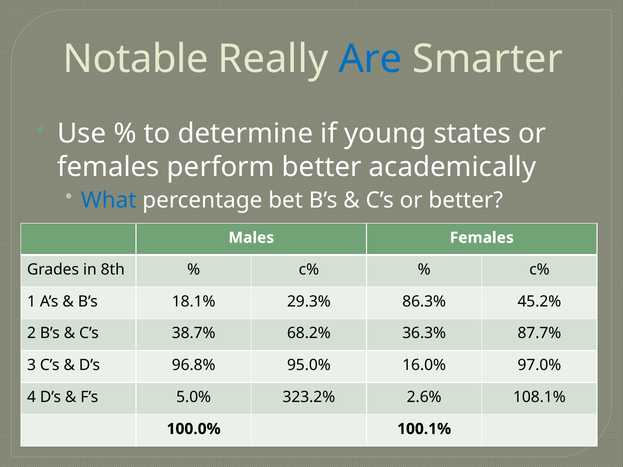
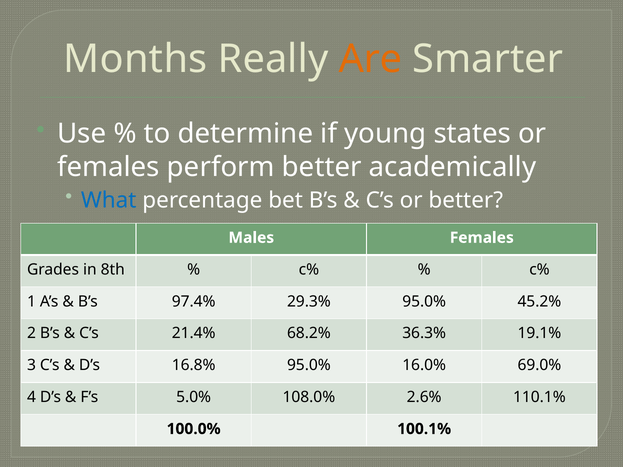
Notable: Notable -> Months
Are colour: blue -> orange
18.1%: 18.1% -> 97.4%
29.3% 86.3%: 86.3% -> 95.0%
38.7%: 38.7% -> 21.4%
87.7%: 87.7% -> 19.1%
96.8%: 96.8% -> 16.8%
97.0%: 97.0% -> 69.0%
323.2%: 323.2% -> 108.0%
108.1%: 108.1% -> 110.1%
